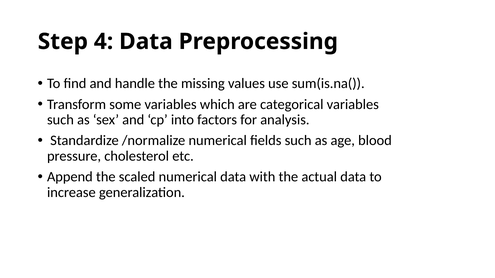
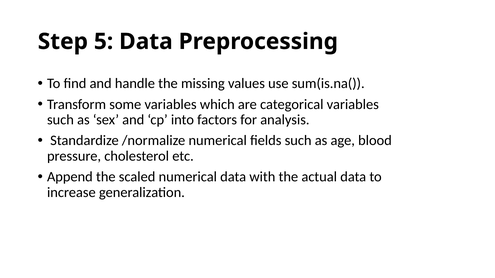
4: 4 -> 5
